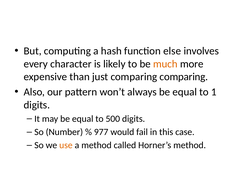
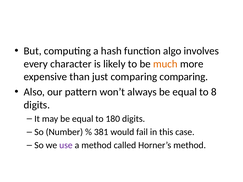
else: else -> algo
1: 1 -> 8
500: 500 -> 180
977: 977 -> 381
use colour: orange -> purple
